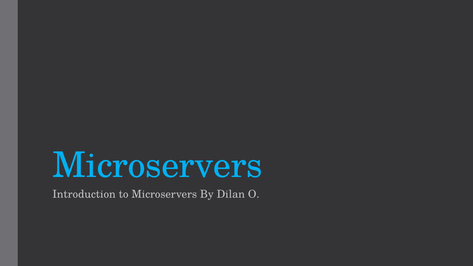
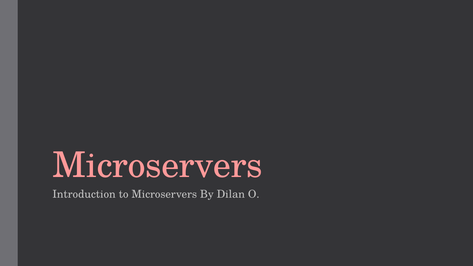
Microservers at (158, 166) colour: light blue -> pink
